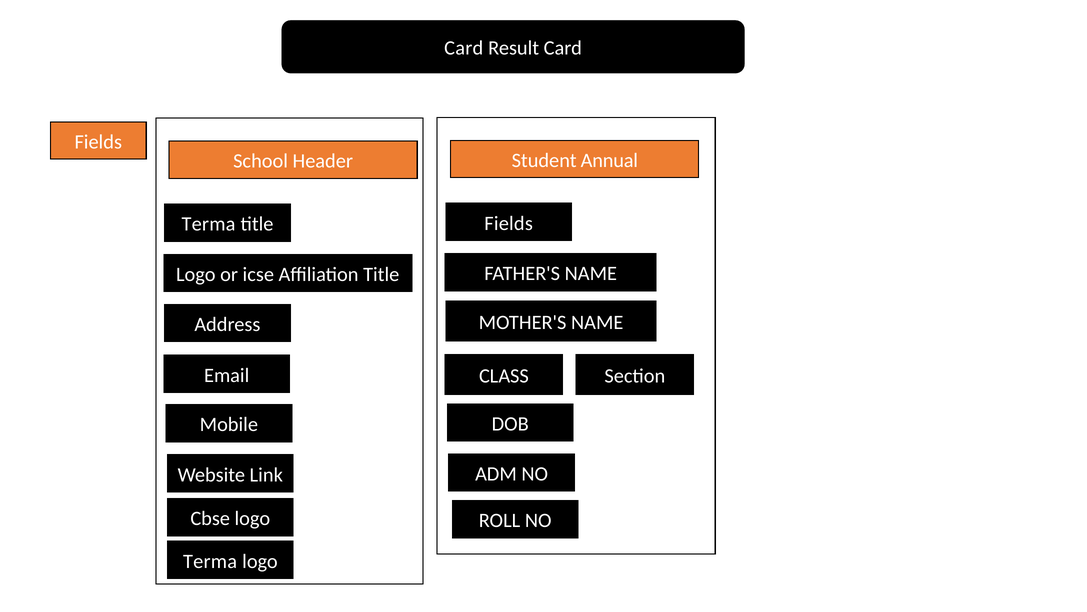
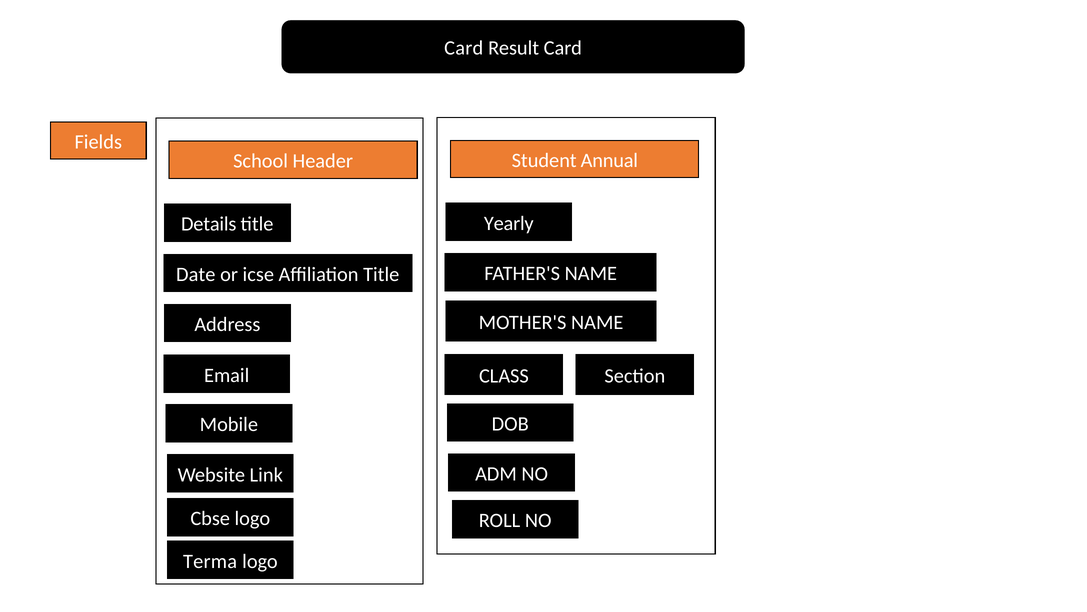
Fields at (509, 223): Fields -> Yearly
Terma at (208, 224): Terma -> Details
Logo at (196, 274): Logo -> Date
